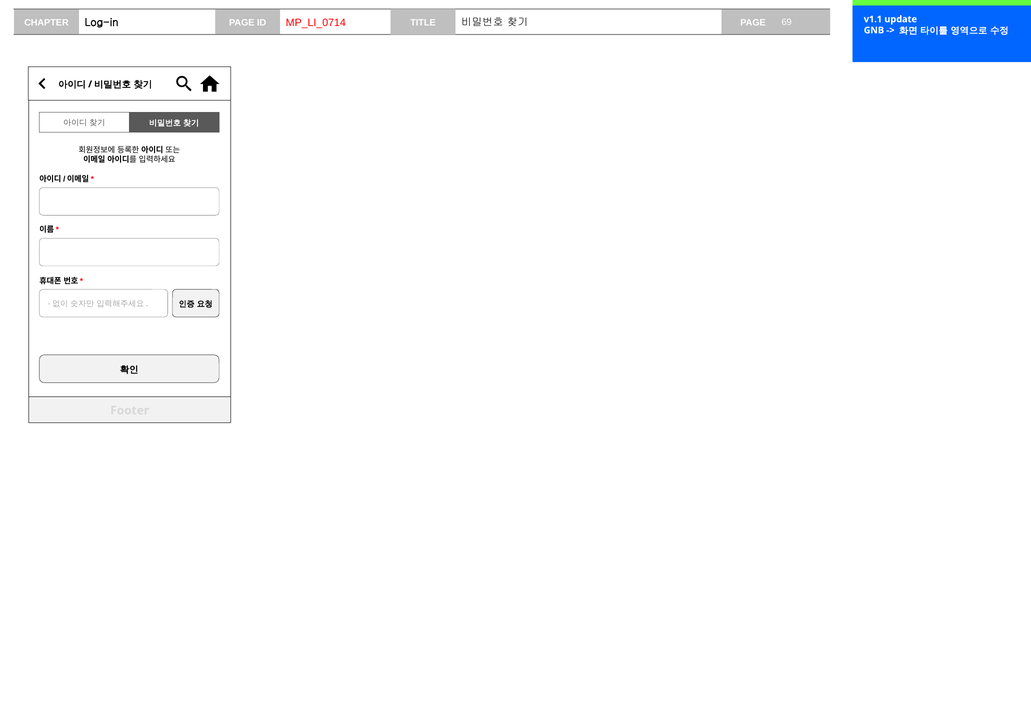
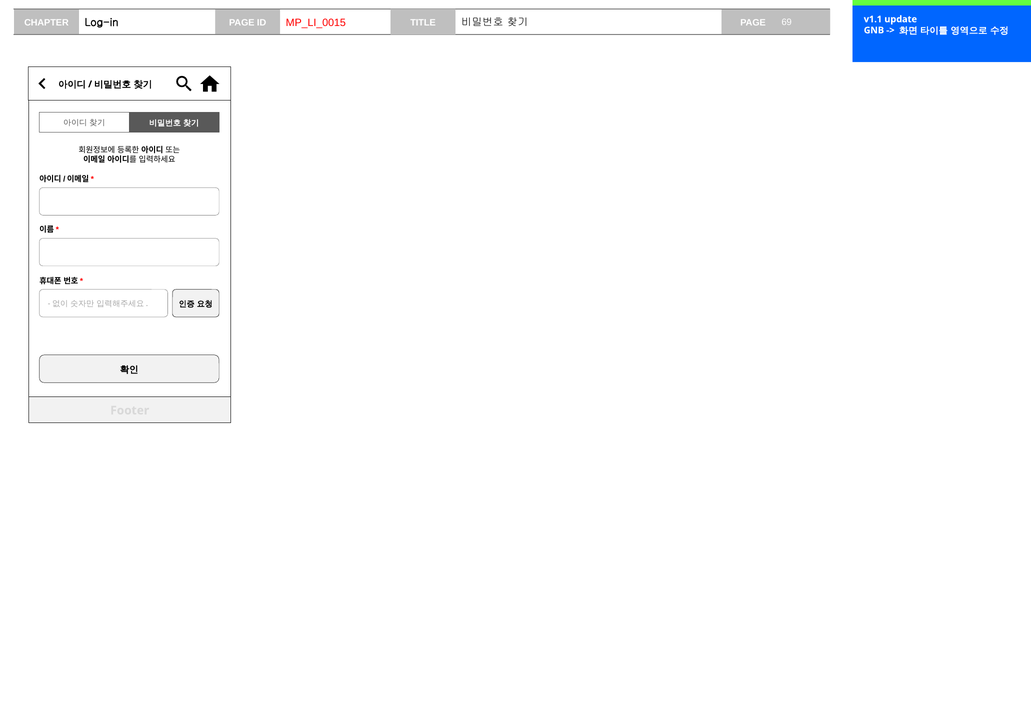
MP_LI_0714: MP_LI_0714 -> MP_LI_0015
